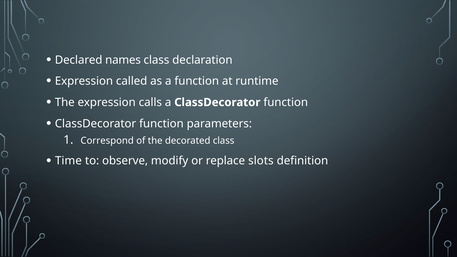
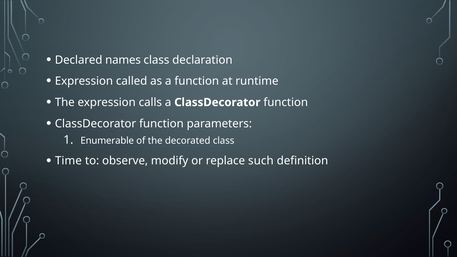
Correspond: Correspond -> Enumerable
slots: slots -> such
